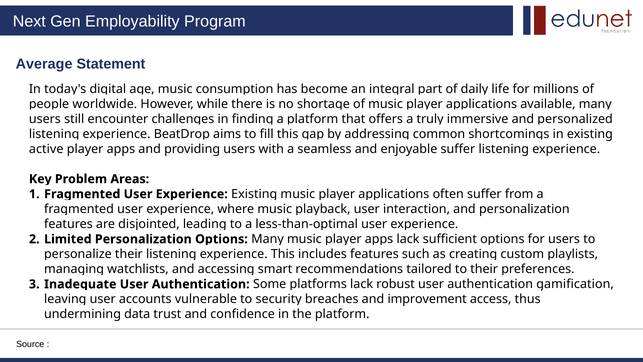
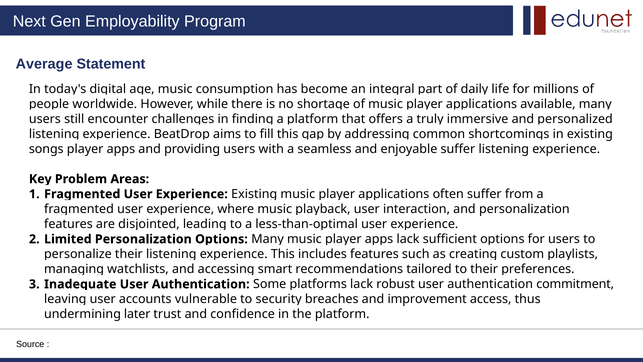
active: active -> songs
gamification: gamification -> commitment
data: data -> later
